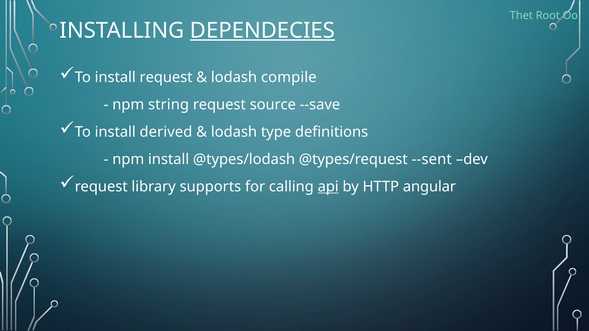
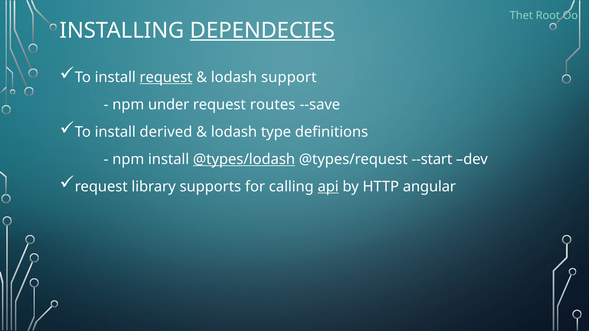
request at (166, 77) underline: none -> present
compile: compile -> support
string: string -> under
source: source -> routes
@types/lodash underline: none -> present
--sent: --sent -> --start
